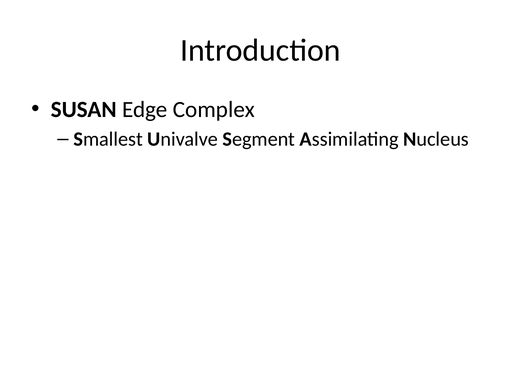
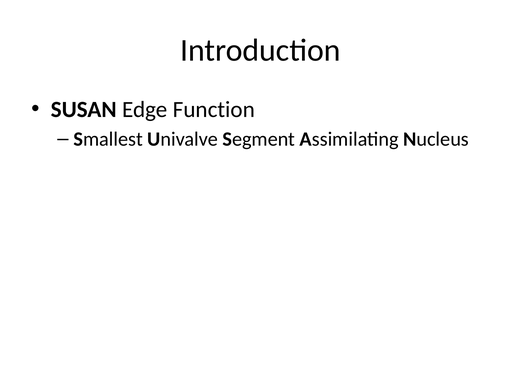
Complex: Complex -> Function
